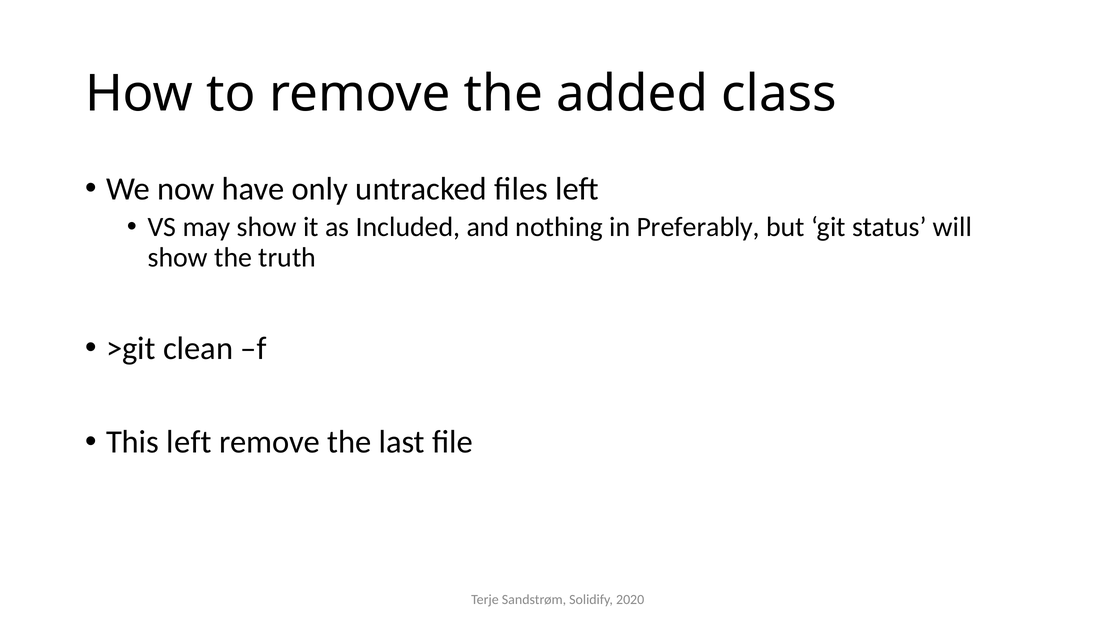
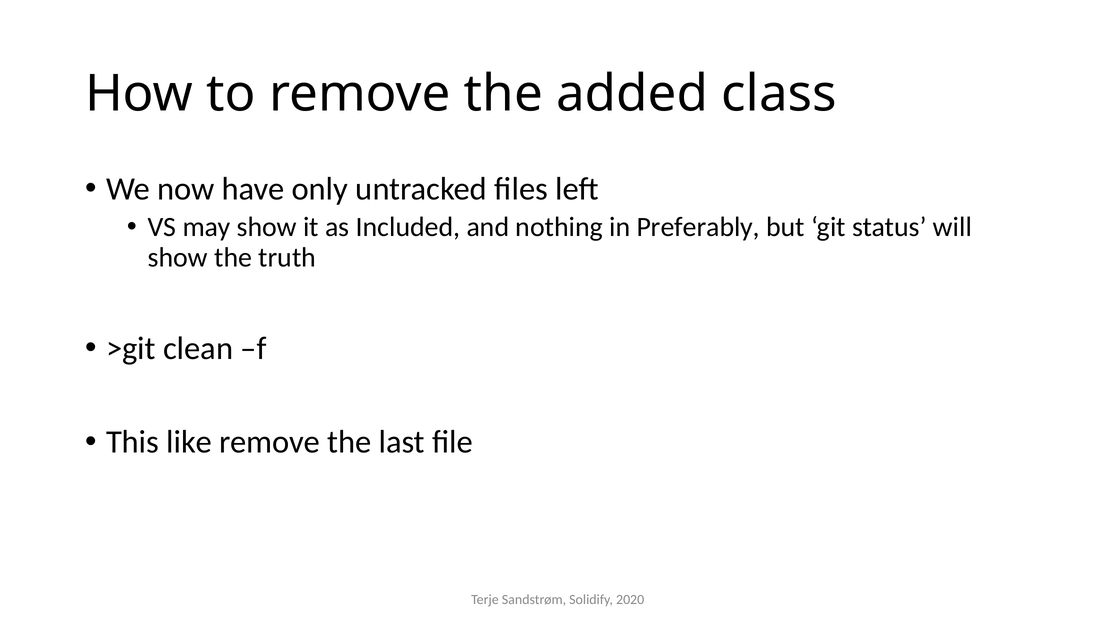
This left: left -> like
